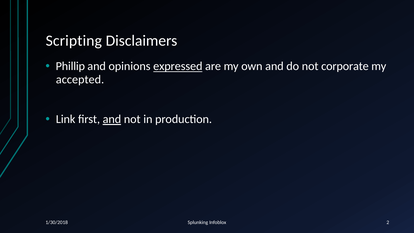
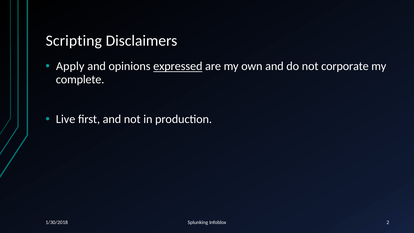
Phillip: Phillip -> Apply
accepted: accepted -> complete
Link: Link -> Live
and at (112, 119) underline: present -> none
